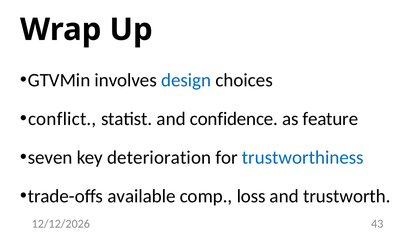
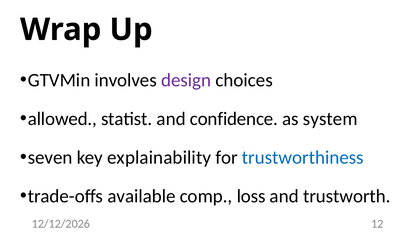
design colour: blue -> purple
conflict: conflict -> allowed
feature: feature -> system
deterioration: deterioration -> explainability
43: 43 -> 12
